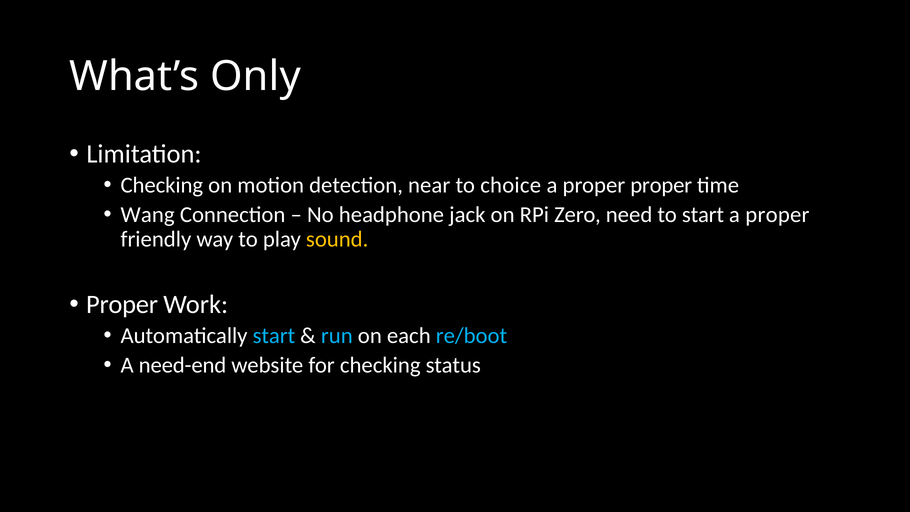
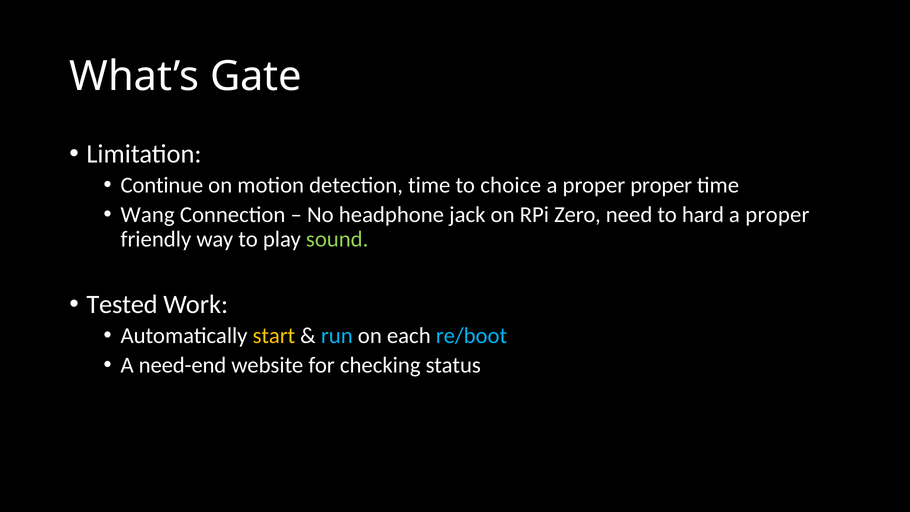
Only: Only -> Gate
Checking at (162, 185): Checking -> Continue
detection near: near -> time
to start: start -> hard
sound colour: yellow -> light green
Proper at (122, 304): Proper -> Tested
start at (274, 336) colour: light blue -> yellow
